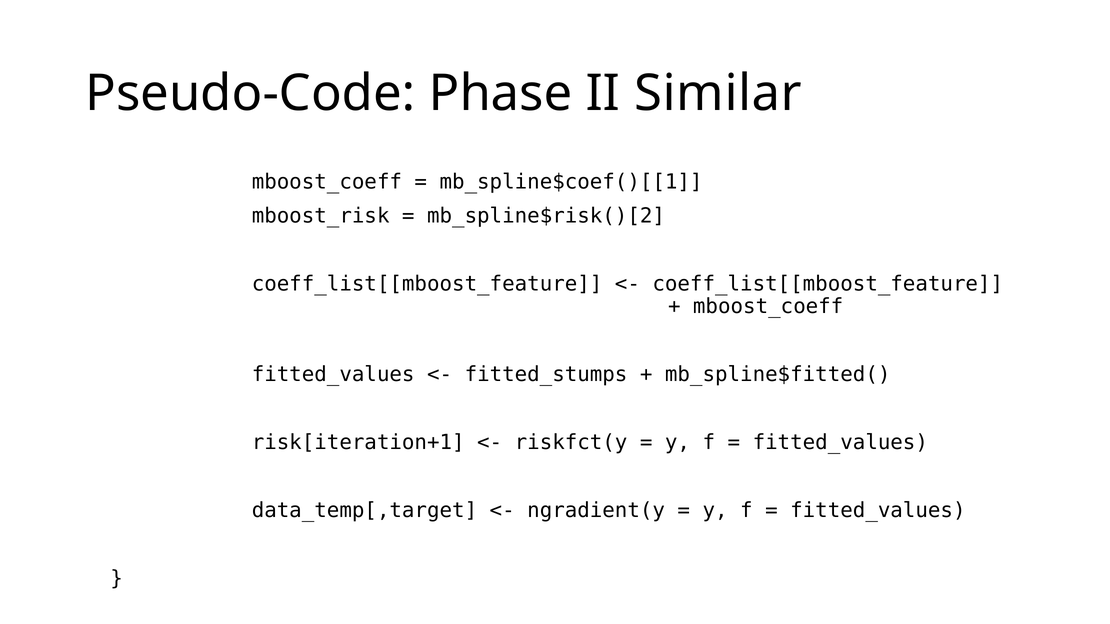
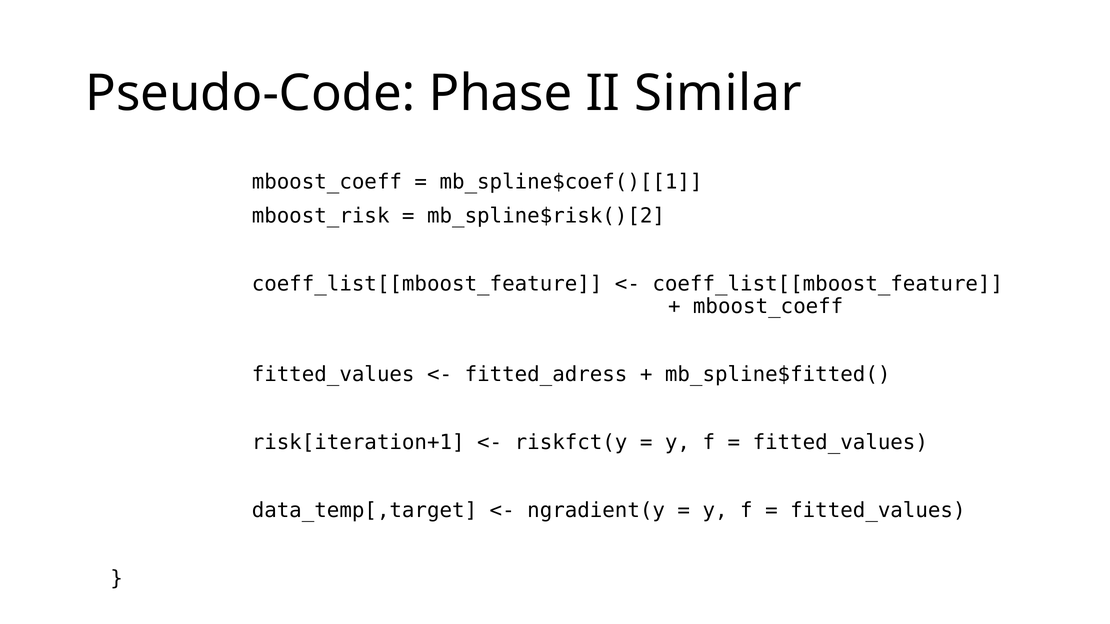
fitted_stumps: fitted_stumps -> fitted_adress
